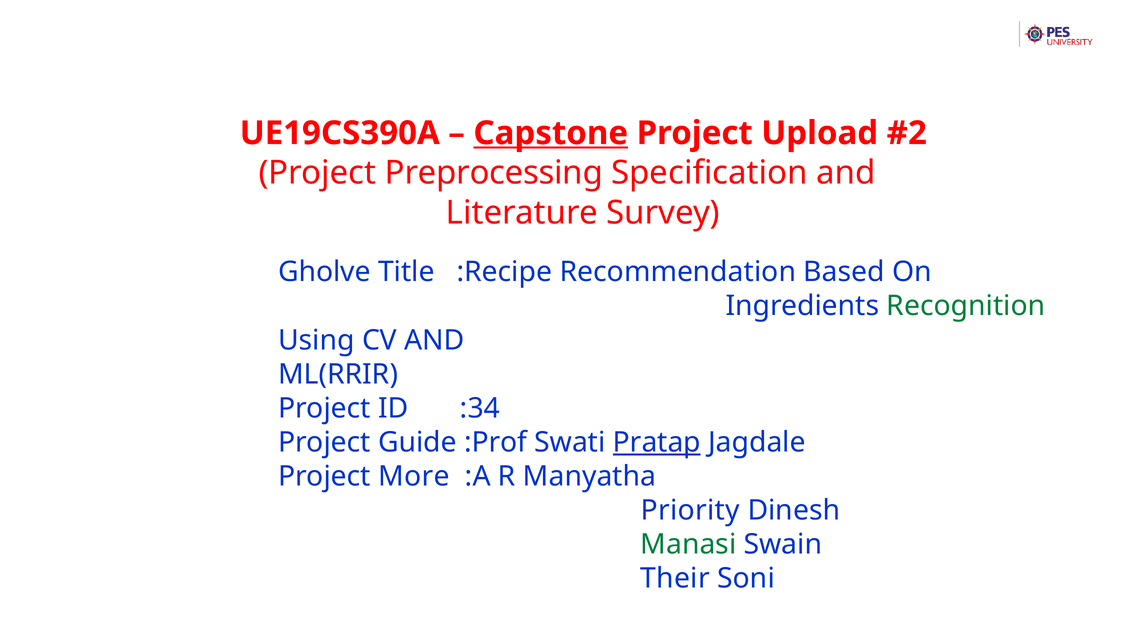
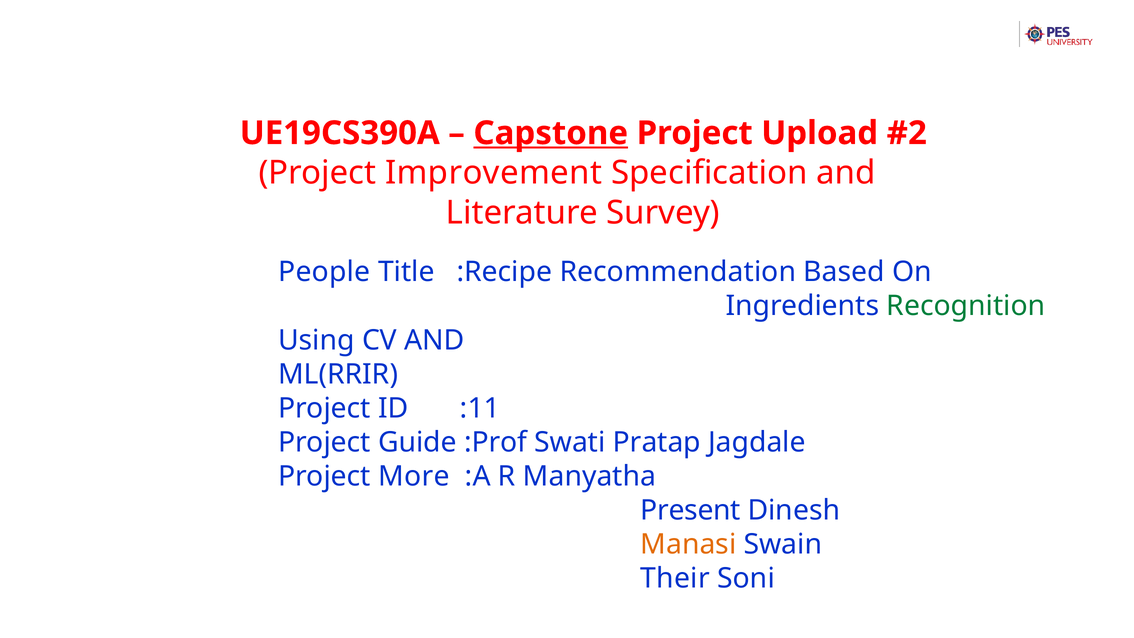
Preprocessing: Preprocessing -> Improvement
Gholve: Gholve -> People
:34: :34 -> :11
Pratap underline: present -> none
Priority: Priority -> Present
Manasi colour: green -> orange
